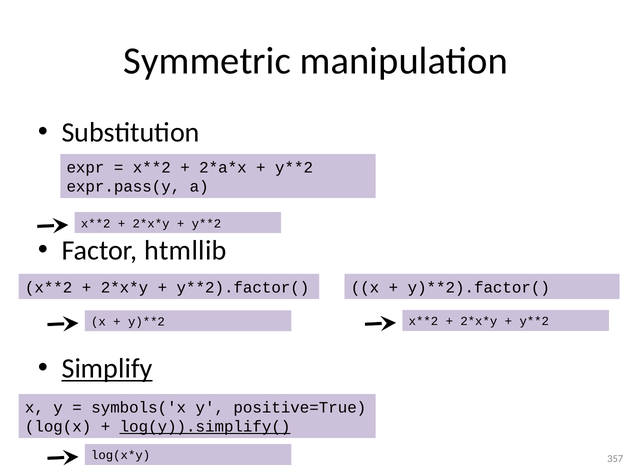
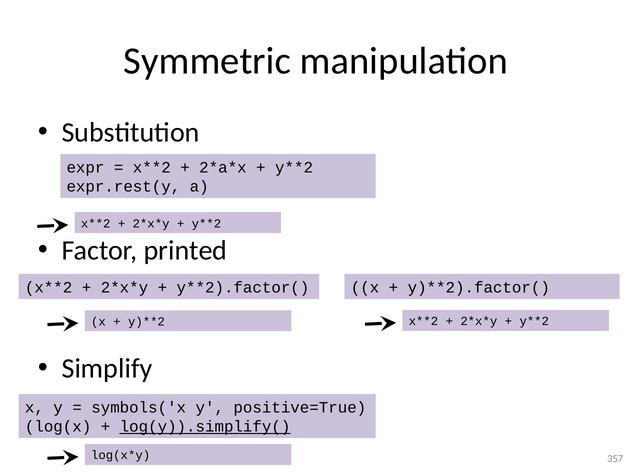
expr.pass(y: expr.pass(y -> expr.rest(y
htmllib: htmllib -> printed
Simplify underline: present -> none
